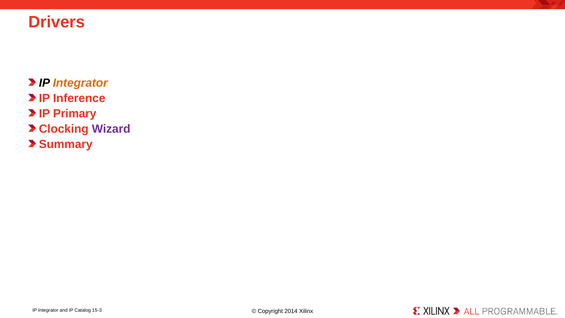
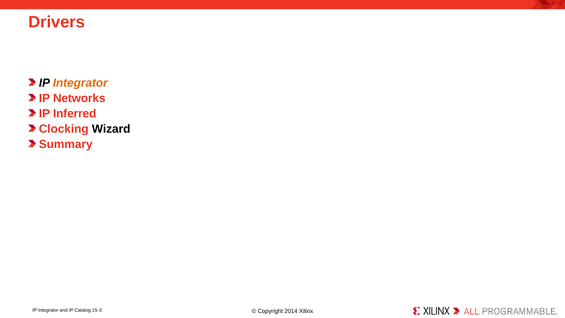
Inference: Inference -> Networks
Primary: Primary -> Inferred
Wizard colour: purple -> black
